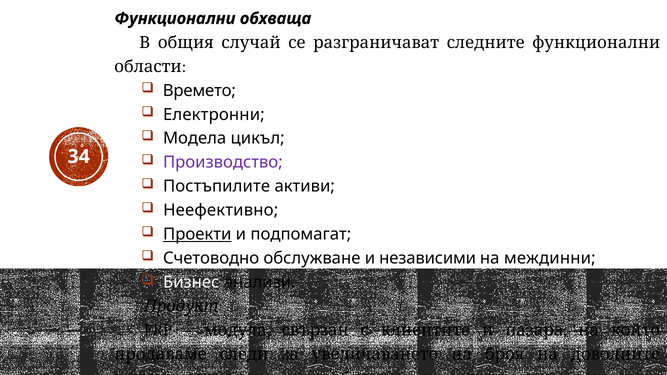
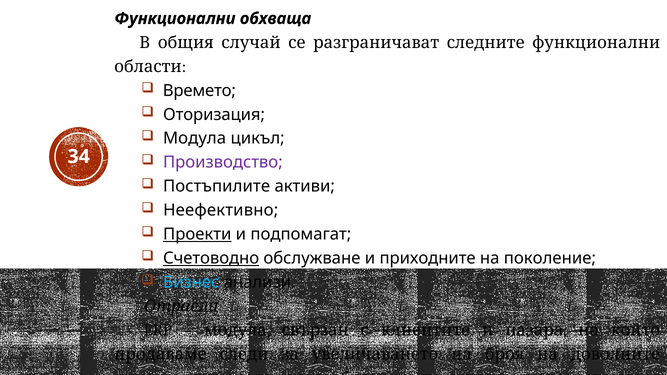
Електронни: Електронни -> Оторизация
Модела at (195, 139): Модела -> Модула
Счетоводно underline: none -> present
независими: независими -> приходните
междинни: междинни -> поколение
Бизнес colour: white -> light blue
Продукт: Продукт -> Отрасли
